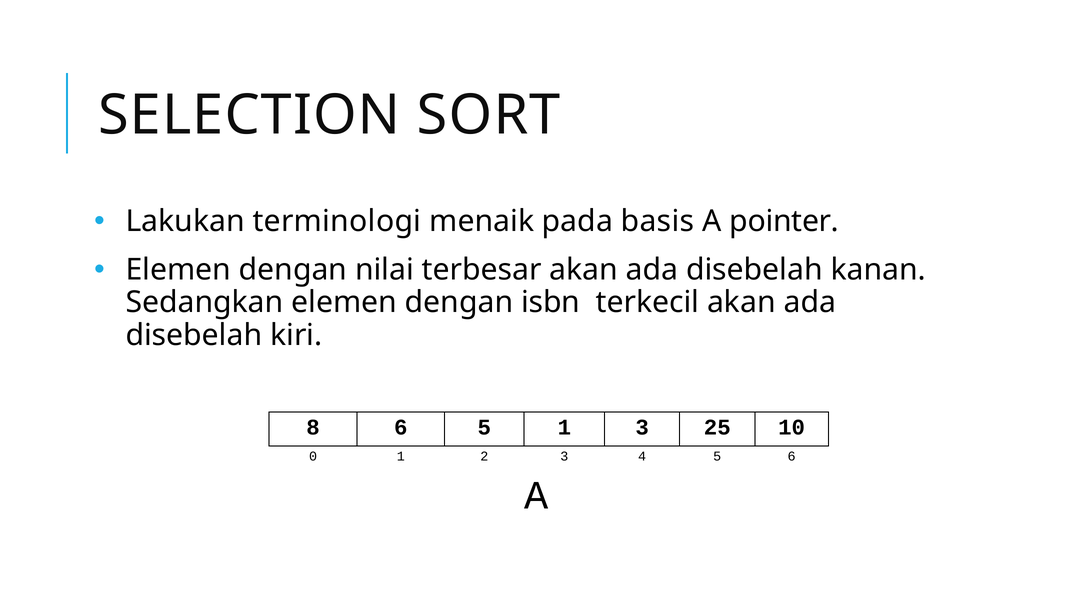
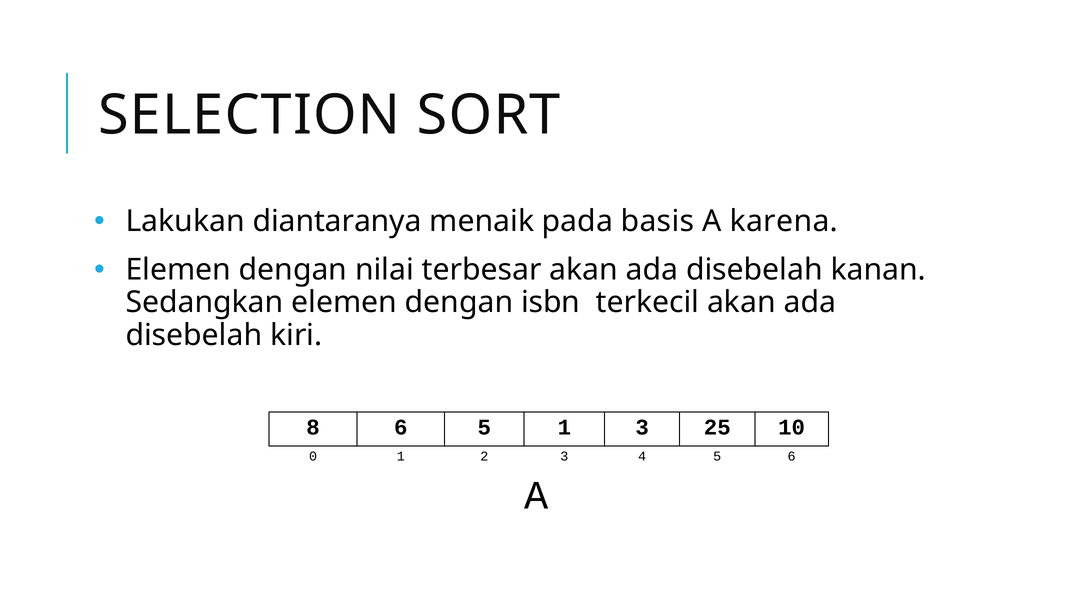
terminologi: terminologi -> diantaranya
pointer: pointer -> karena
